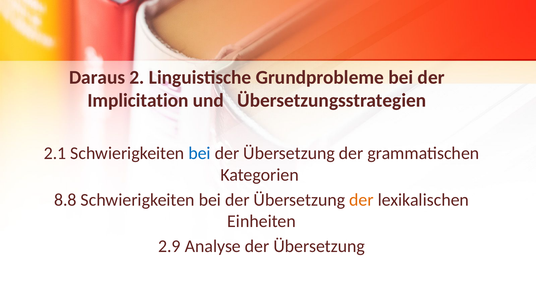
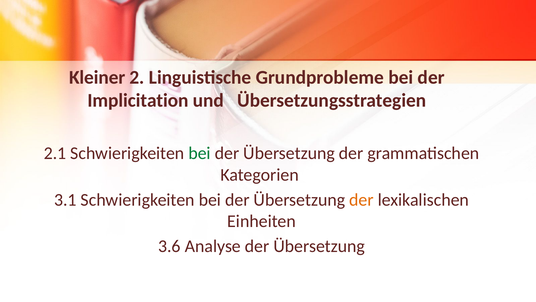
Daraus: Daraus -> Kleiner
bei at (200, 153) colour: blue -> green
8.8: 8.8 -> 3.1
2.9: 2.9 -> 3.6
